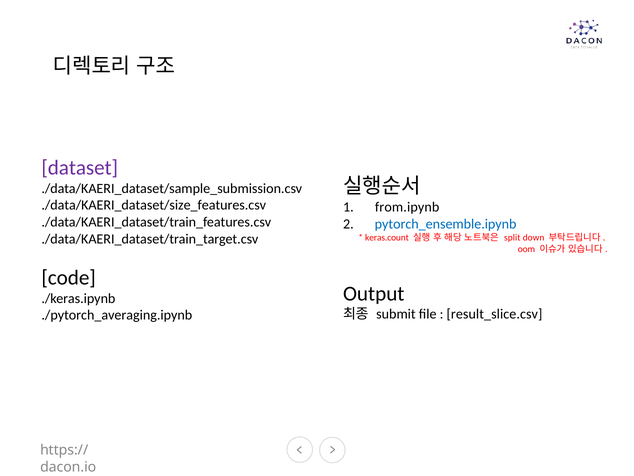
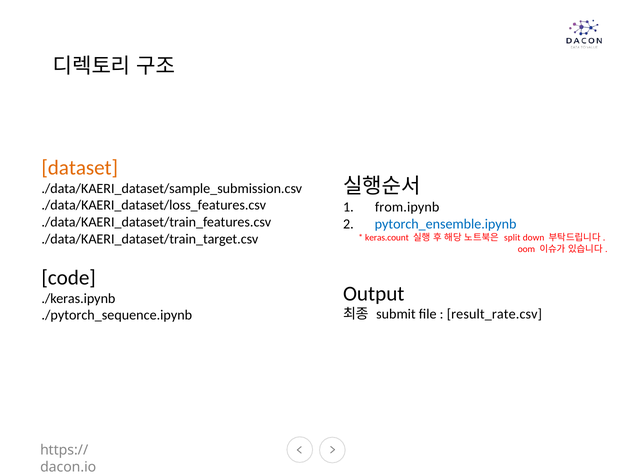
dataset colour: purple -> orange
./data/KAERI_dataset/size_features.csv: ./data/KAERI_dataset/size_features.csv -> ./data/KAERI_dataset/loss_features.csv
result_slice.csv: result_slice.csv -> result_rate.csv
./pytorch_averaging.ipynb: ./pytorch_averaging.ipynb -> ./pytorch_sequence.ipynb
